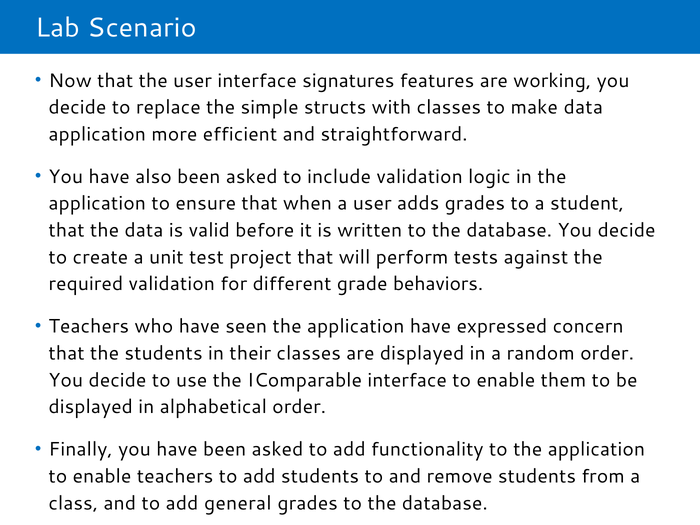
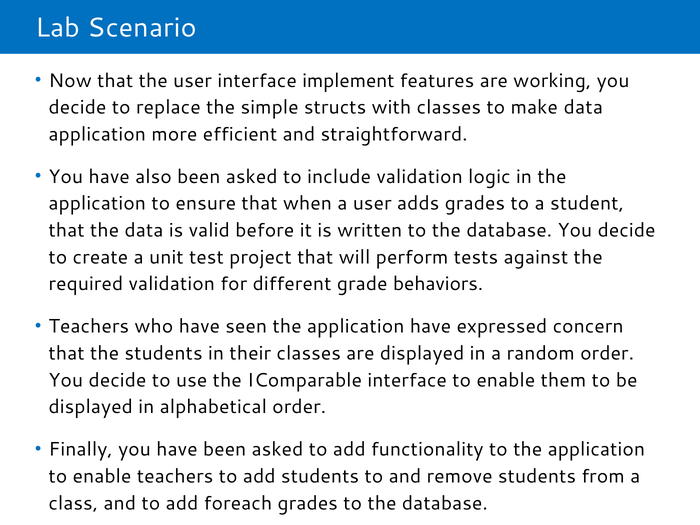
signatures: signatures -> implement
general: general -> foreach
